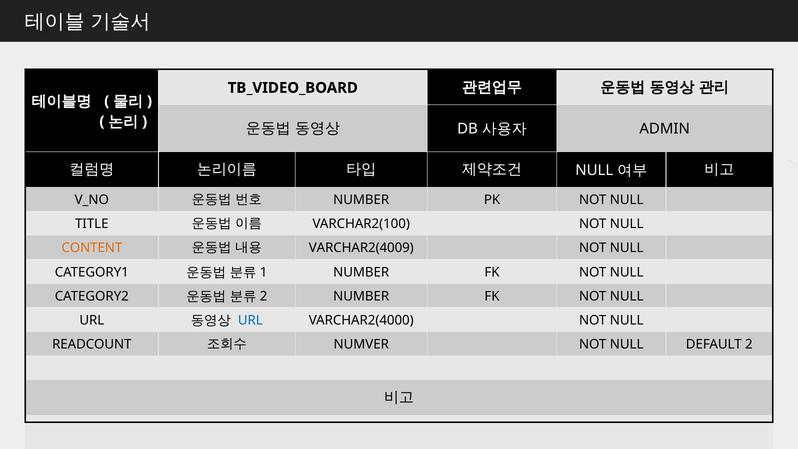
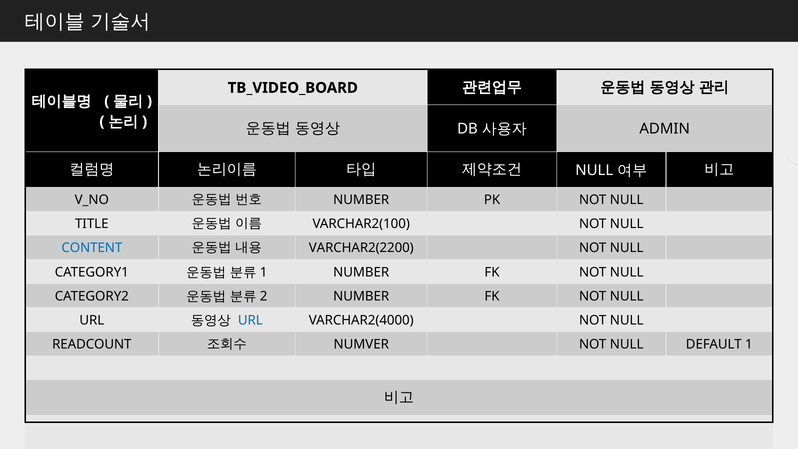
CONTENT colour: orange -> blue
VARCHAR2(4009: VARCHAR2(4009 -> VARCHAR2(2200
DEFAULT 2: 2 -> 1
